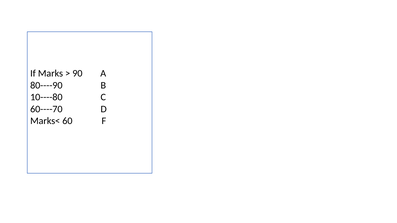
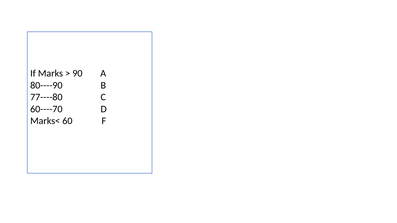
10----80: 10----80 -> 77----80
